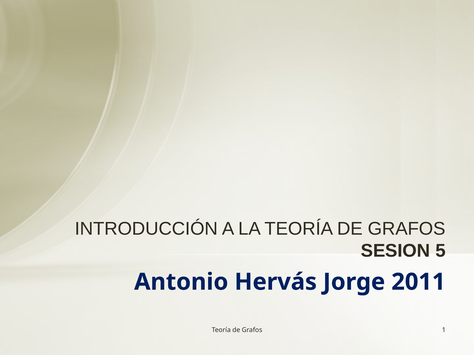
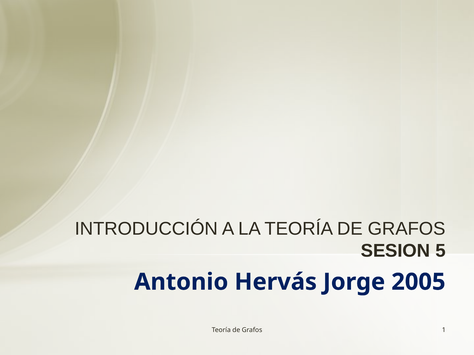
2011: 2011 -> 2005
